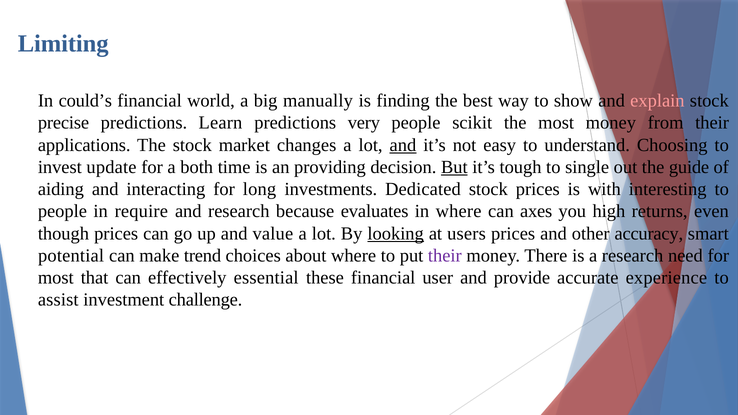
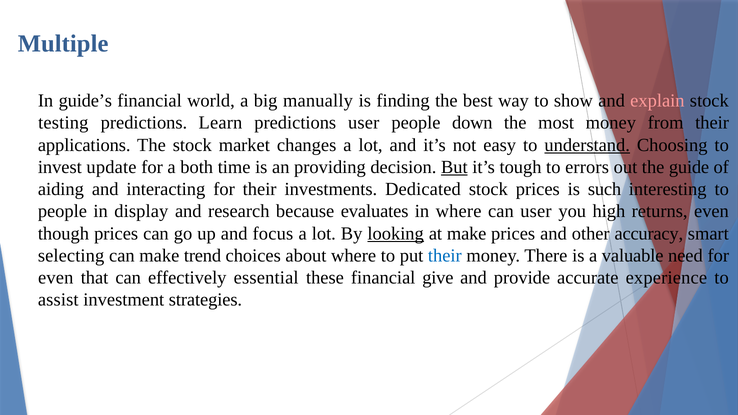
Limiting: Limiting -> Multiple
could’s: could’s -> guide’s
precise: precise -> testing
predictions very: very -> user
scikit: scikit -> down
and at (403, 145) underline: present -> none
understand underline: none -> present
single: single -> errors
for long: long -> their
with: with -> such
require: require -> display
can axes: axes -> user
value: value -> focus
at users: users -> make
potential: potential -> selecting
their at (445, 256) colour: purple -> blue
a research: research -> valuable
most at (56, 278): most -> even
user: user -> give
challenge: challenge -> strategies
